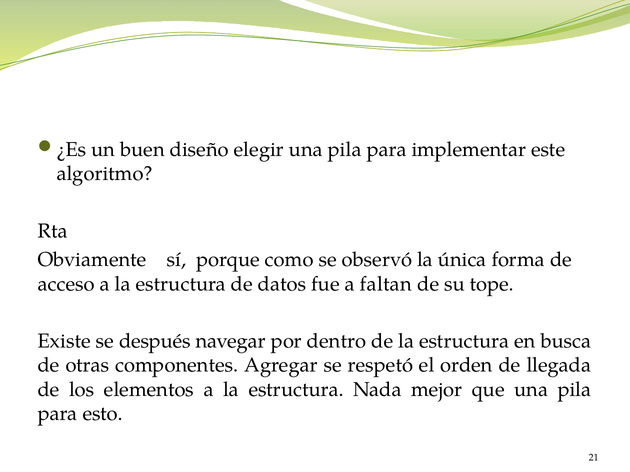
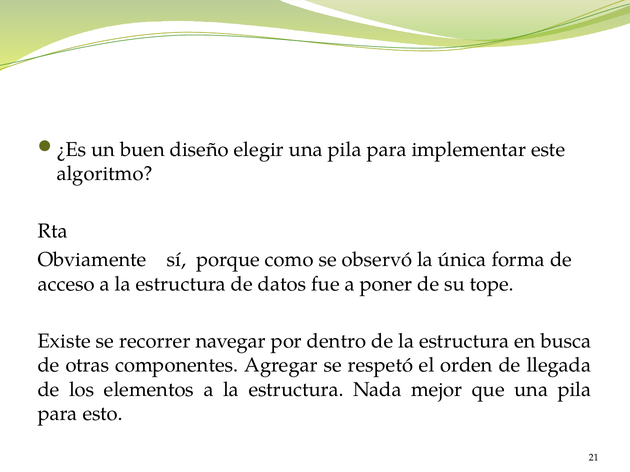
faltan: faltan -> poner
después: después -> recorrer
